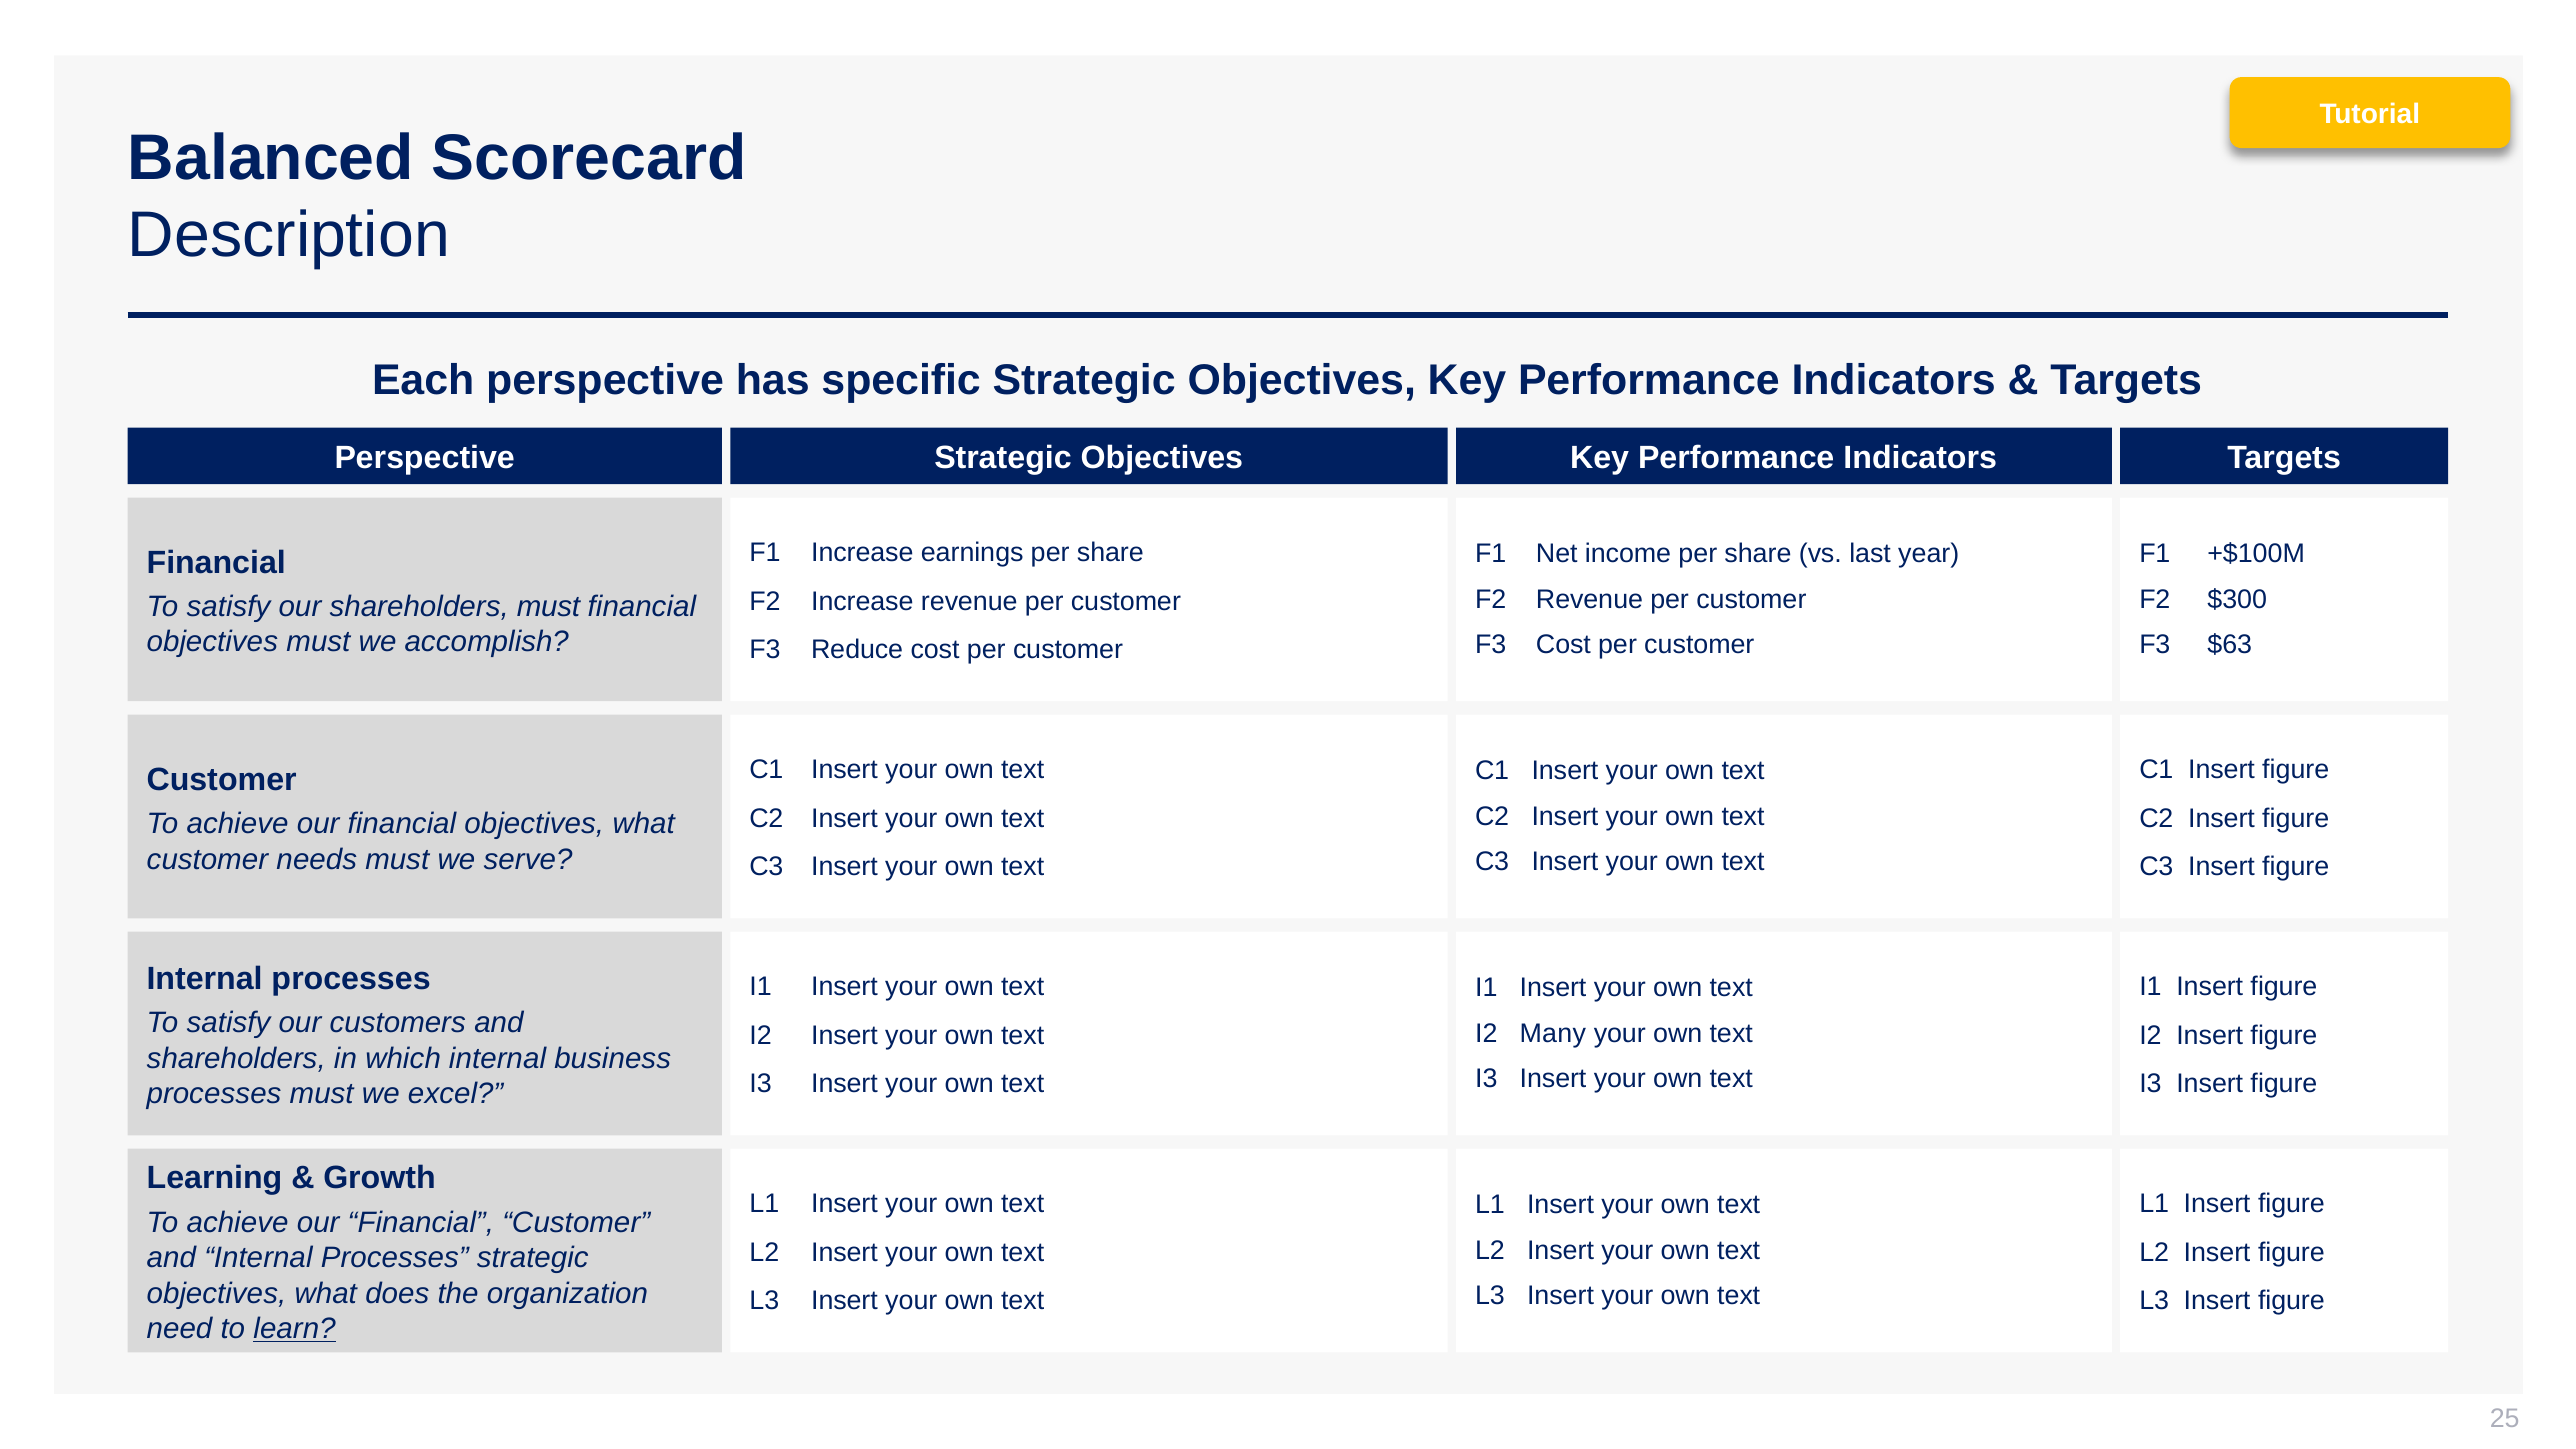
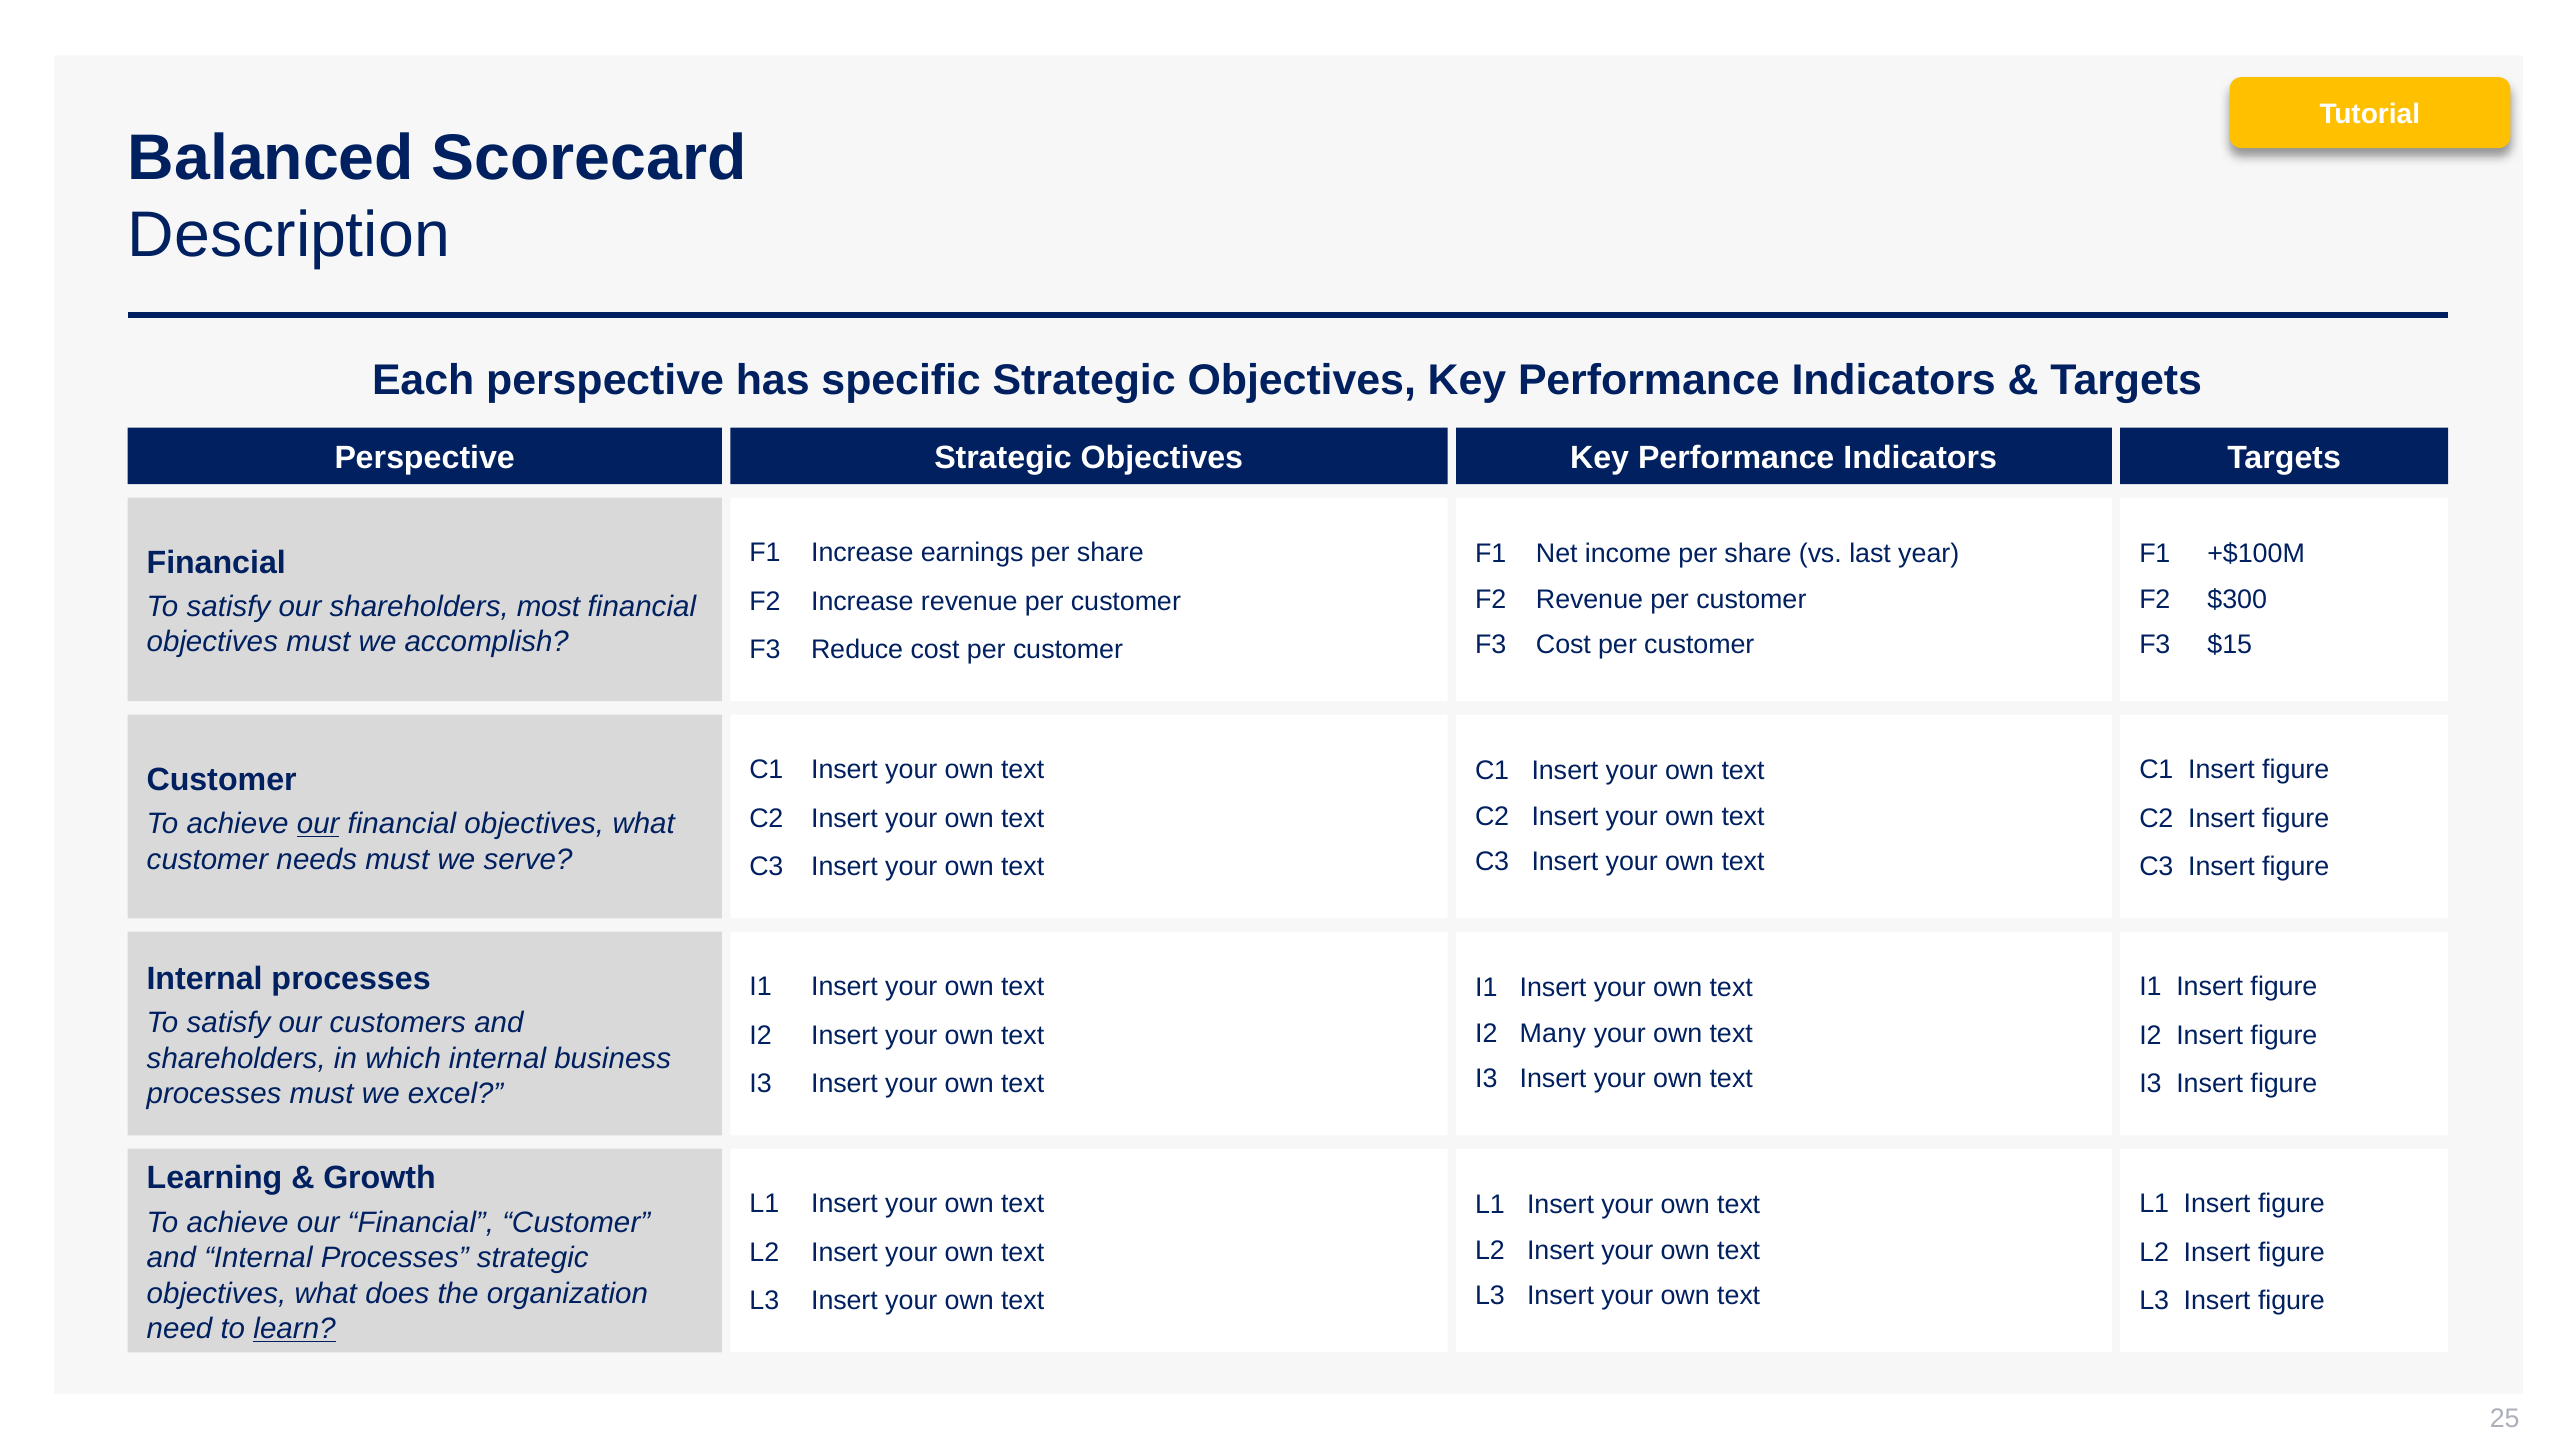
shareholders must: must -> most
$63: $63 -> $15
our at (318, 824) underline: none -> present
